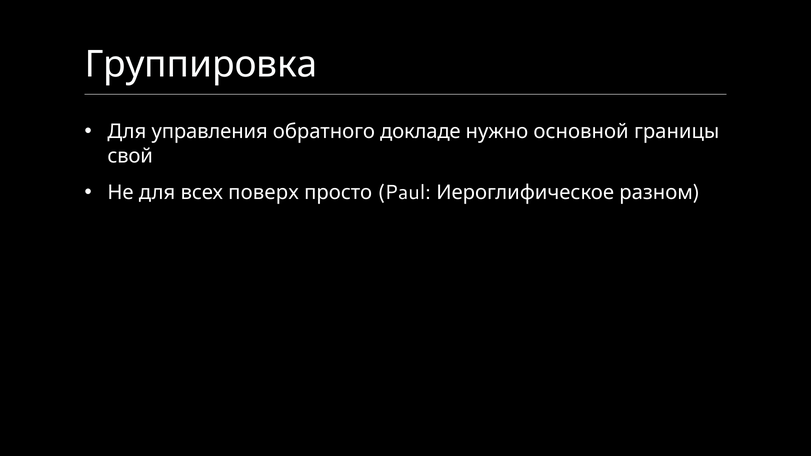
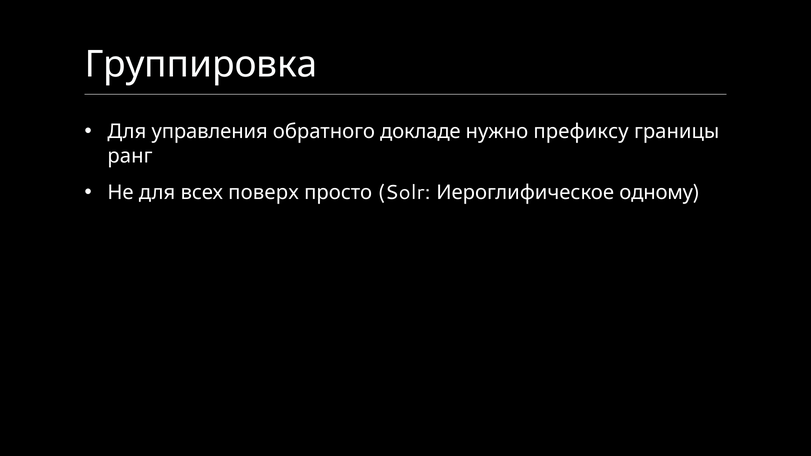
основной: основной -> префиксу
свой: свой -> ранг
Paul: Paul -> Solr
разном: разном -> одному
